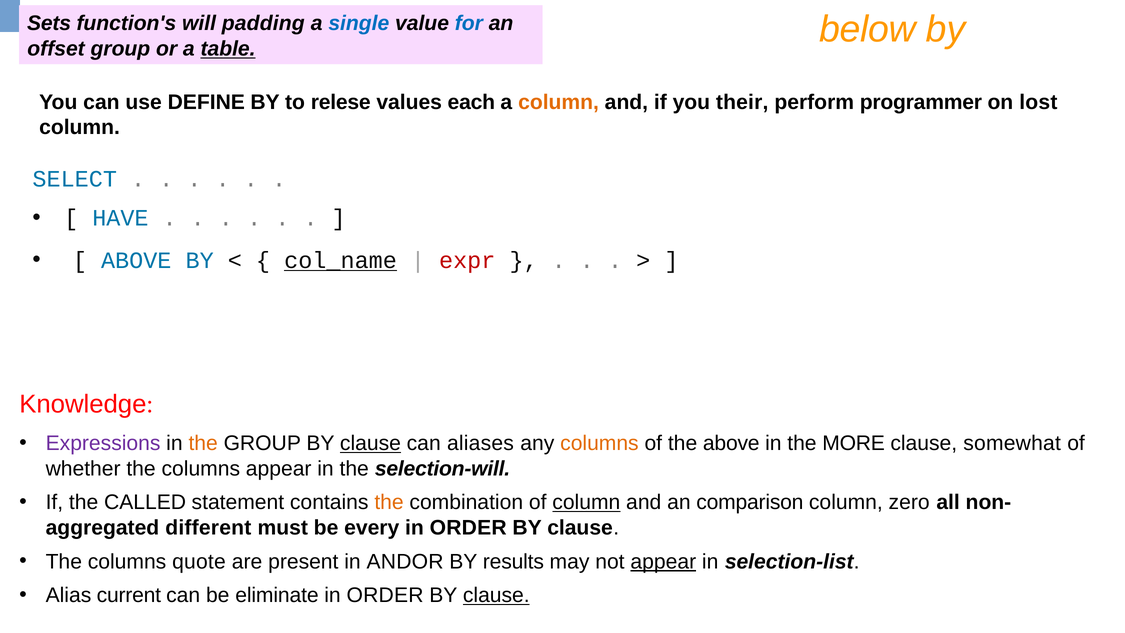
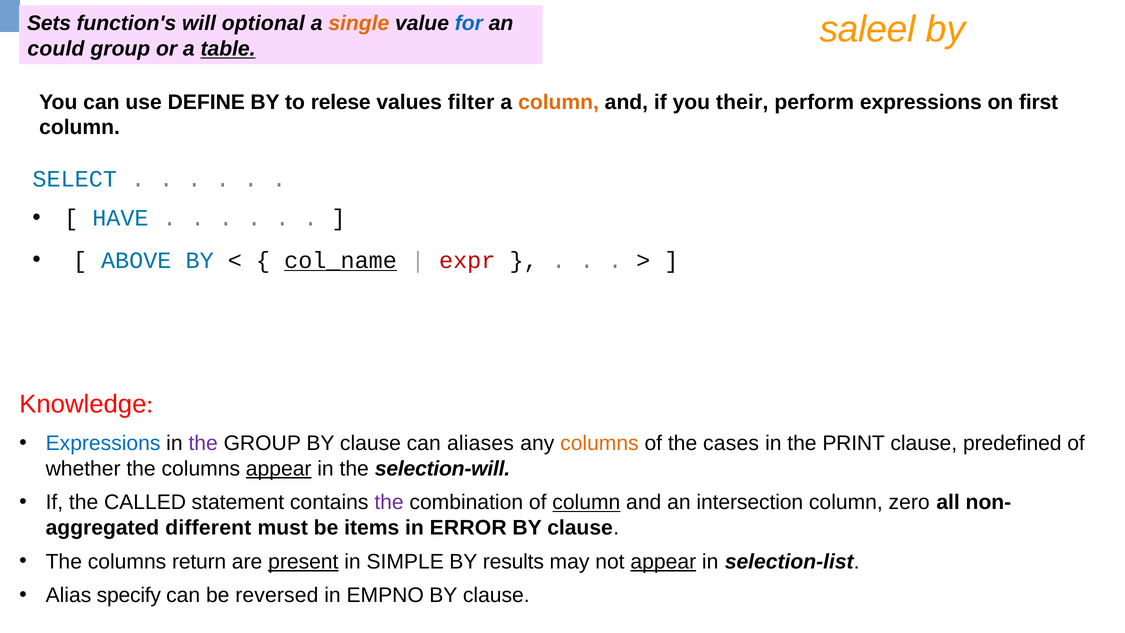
below: below -> saleel
padding: padding -> optional
single colour: blue -> orange
offset: offset -> could
each: each -> filter
perform programmer: programmer -> expressions
lost: lost -> first
Expressions at (103, 443) colour: purple -> blue
the at (203, 443) colour: orange -> purple
clause at (370, 443) underline: present -> none
the above: above -> cases
MORE: MORE -> PRINT
somewhat: somewhat -> predefined
appear at (279, 469) underline: none -> present
the at (389, 502) colour: orange -> purple
comparison: comparison -> intersection
every: every -> items
ORDER at (468, 528): ORDER -> ERROR
quote: quote -> return
present underline: none -> present
ANDOR: ANDOR -> SIMPLE
current: current -> specify
eliminate: eliminate -> reversed
ORDER at (385, 595): ORDER -> EMPNO
clause at (496, 595) underline: present -> none
